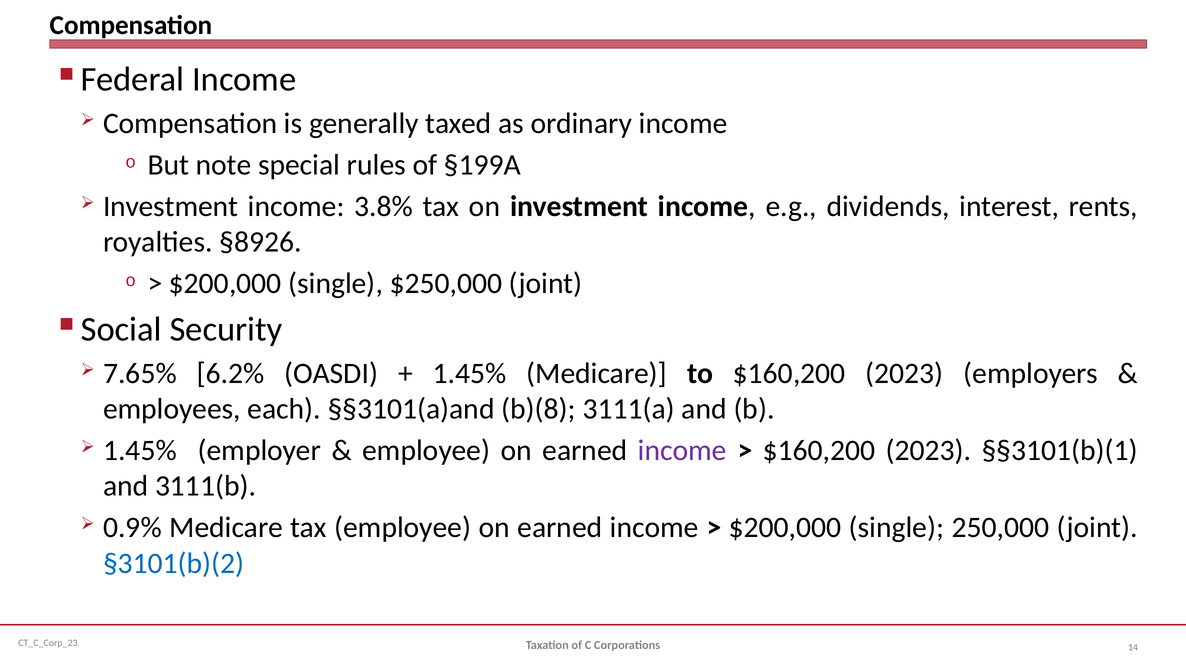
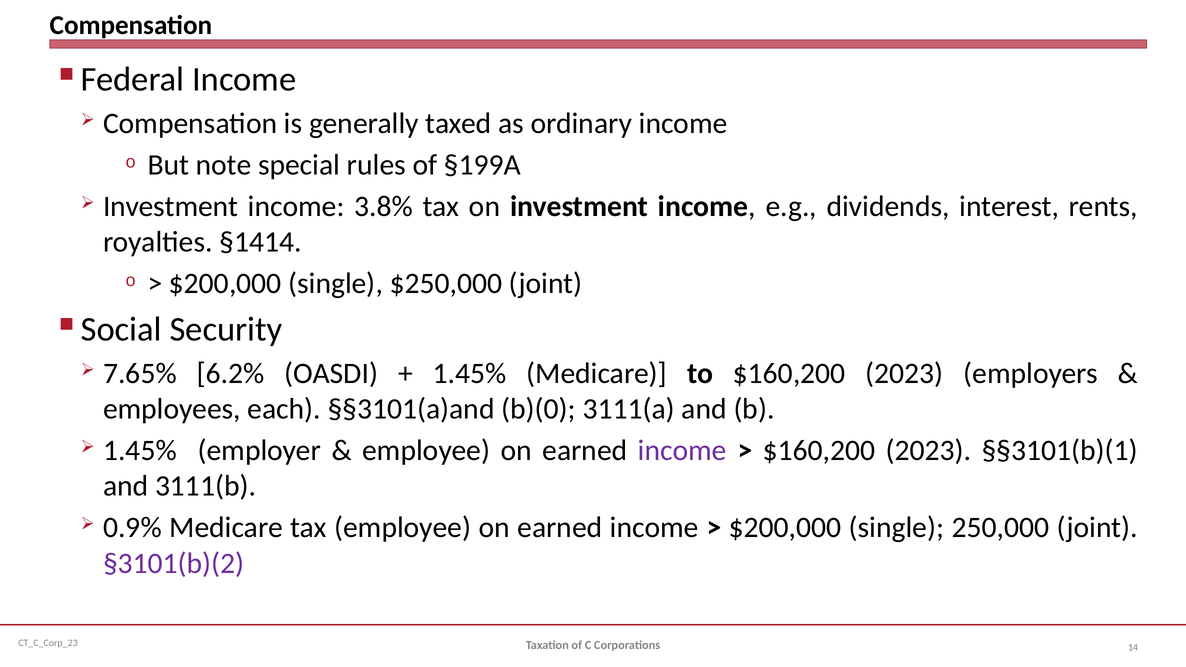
§8926: §8926 -> §1414
b)(8: b)(8 -> b)(0
§3101(b)(2 colour: blue -> purple
